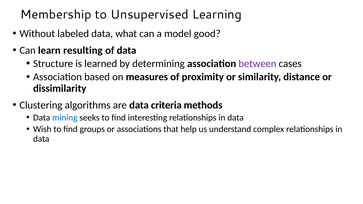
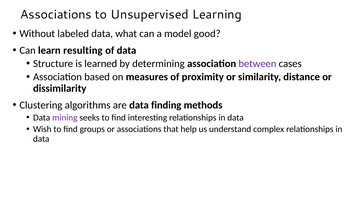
Membership at (56, 15): Membership -> Associations
criteria: criteria -> finding
mining colour: blue -> purple
